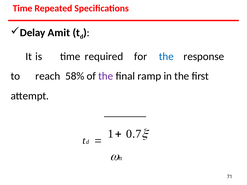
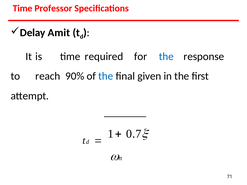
Repeated: Repeated -> Professor
58%: 58% -> 90%
the at (106, 76) colour: purple -> blue
ramp: ramp -> given
